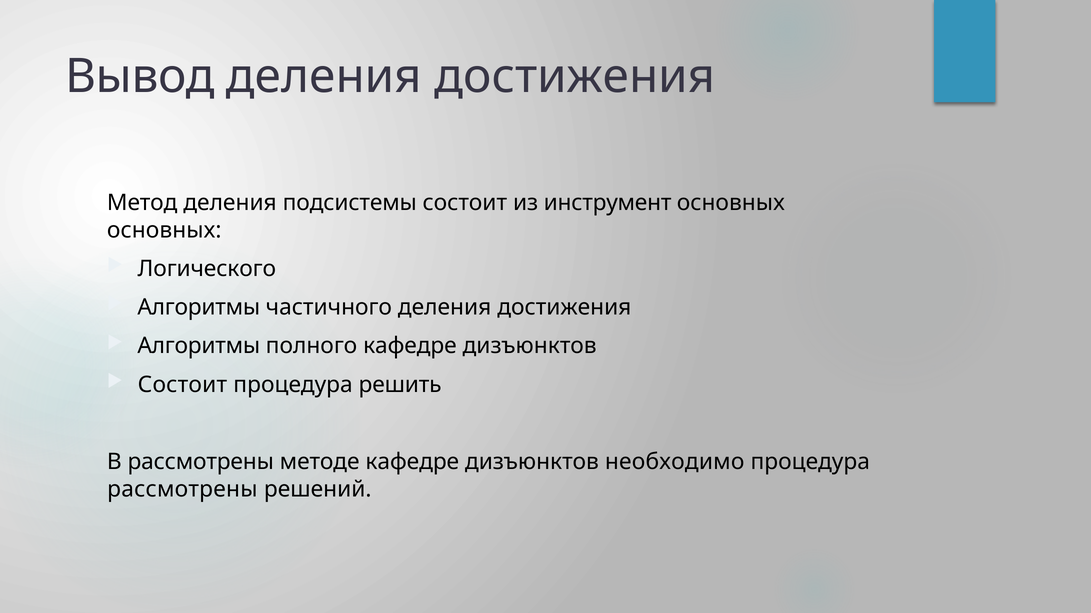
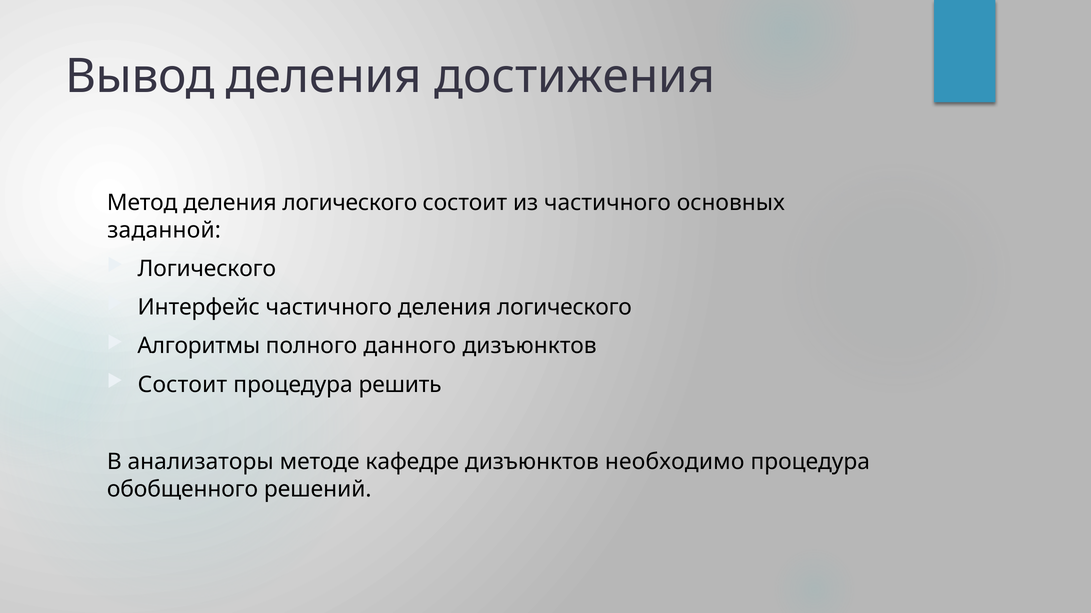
Метод деления подсистемы: подсистемы -> логического
из инструмент: инструмент -> частичного
основных at (164, 230): основных -> заданной
Алгоритмы at (199, 308): Алгоритмы -> Интерфейс
частичного деления достижения: достижения -> логического
полного кафедре: кафедре -> данного
В рассмотрены: рассмотрены -> анализаторы
рассмотрены at (182, 490): рассмотрены -> обобщенного
